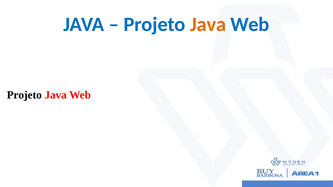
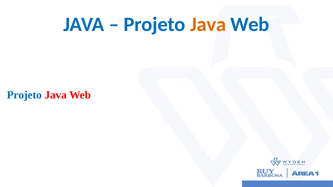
Projeto at (24, 95) colour: black -> blue
